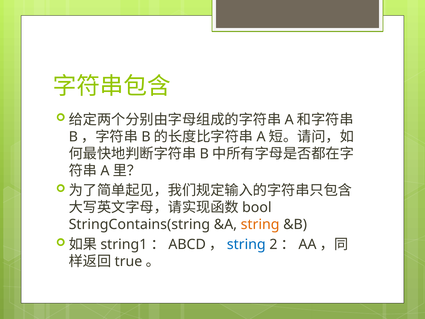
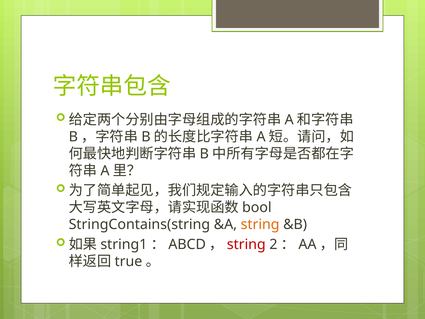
string at (246, 244) colour: blue -> red
